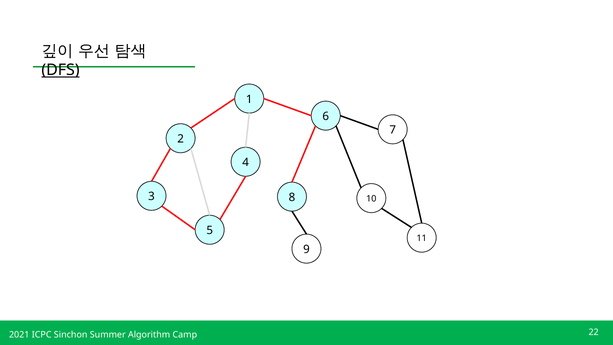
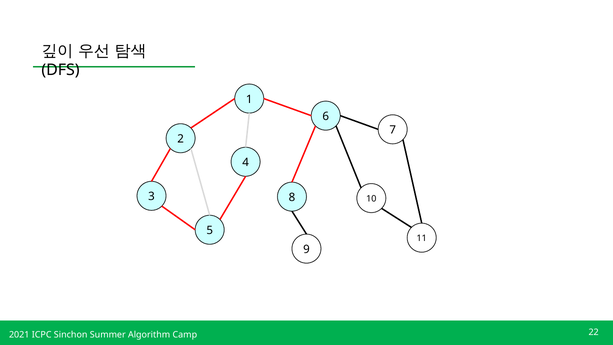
DFS underline: present -> none
